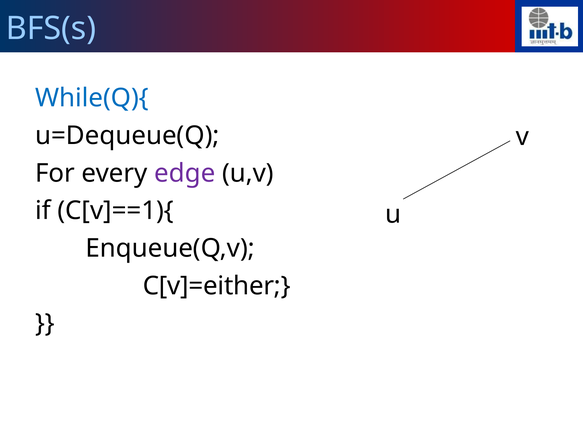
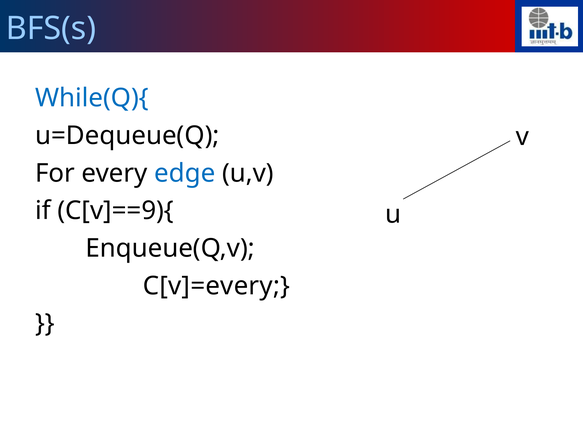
edge colour: purple -> blue
C[v]==1){: C[v]==1){ -> C[v]==9){
C[v]=either: C[v]=either -> C[v]=every
